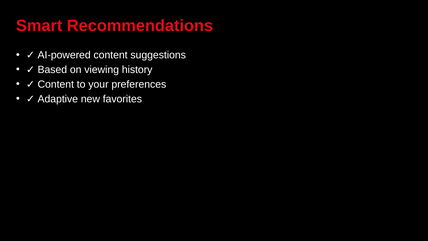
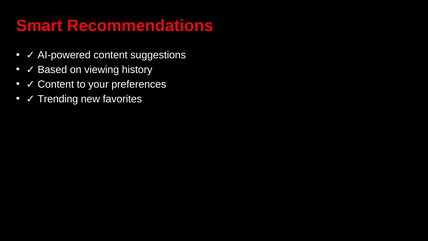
Adaptive: Adaptive -> Trending
